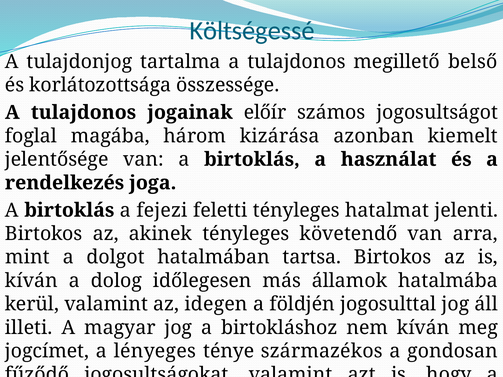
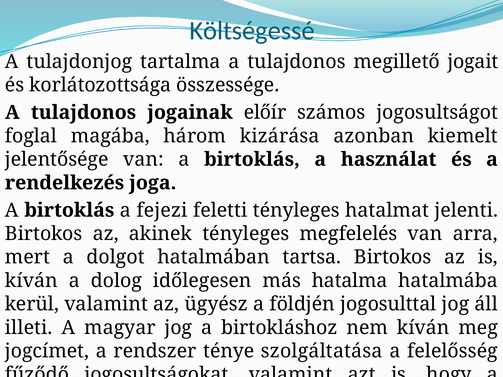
belső: belső -> jogait
követendő: követendő -> megfelelés
mint: mint -> mert
államok: államok -> hatalma
idegen: idegen -> ügyész
lényeges: lényeges -> rendszer
származékos: származékos -> szolgáltatása
gondosan: gondosan -> felelősség
